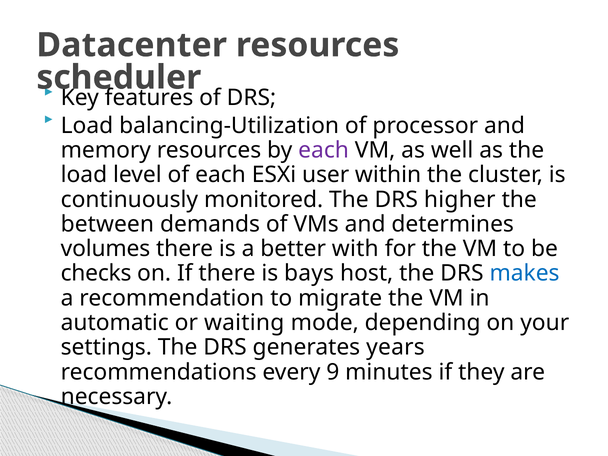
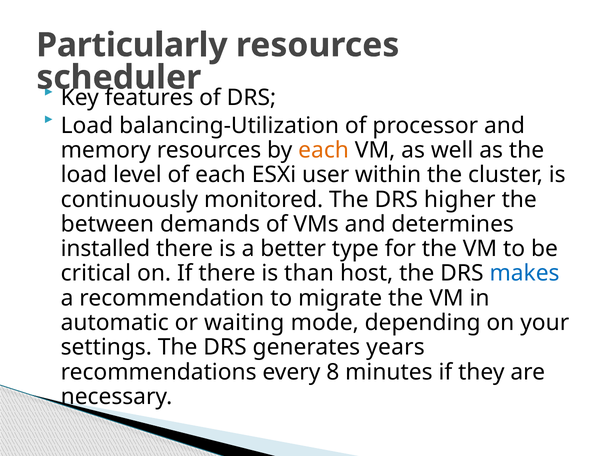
Datacenter: Datacenter -> Particularly
each at (324, 150) colour: purple -> orange
volumes: volumes -> installed
with: with -> type
checks: checks -> critical
bays: bays -> than
9: 9 -> 8
